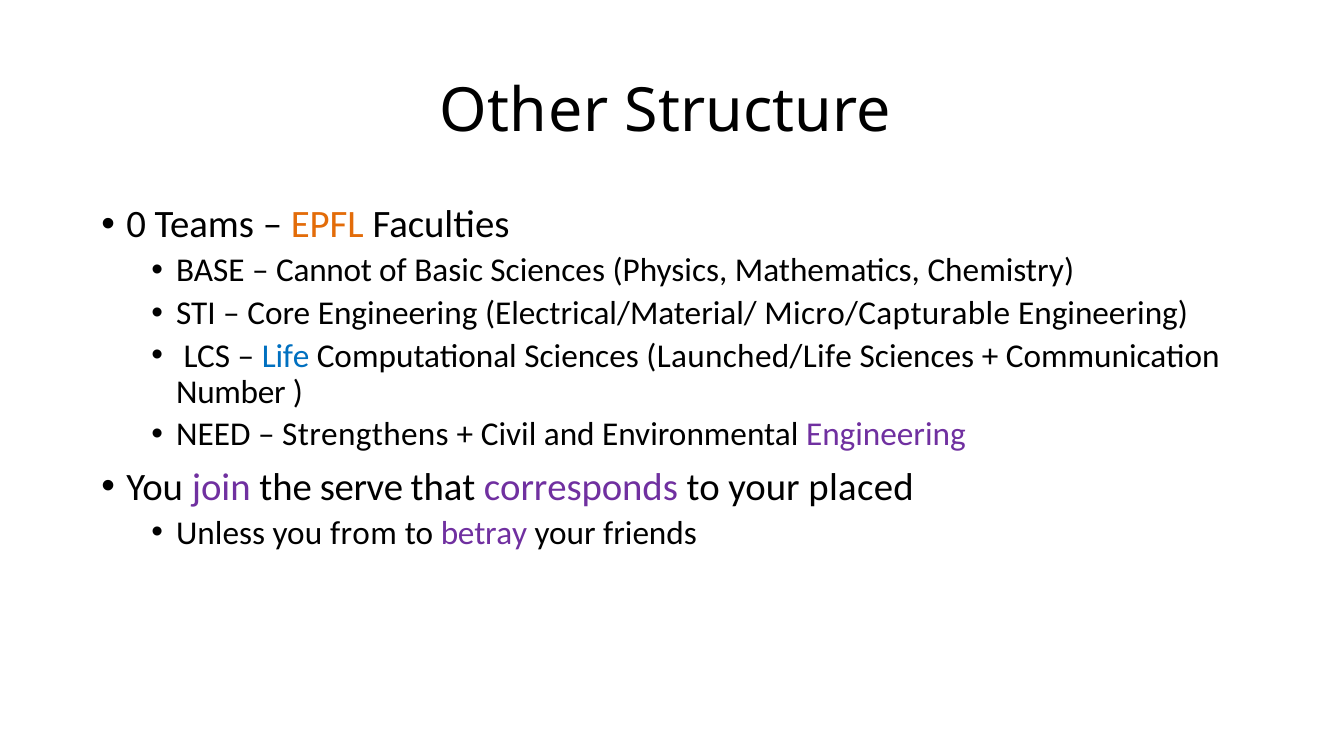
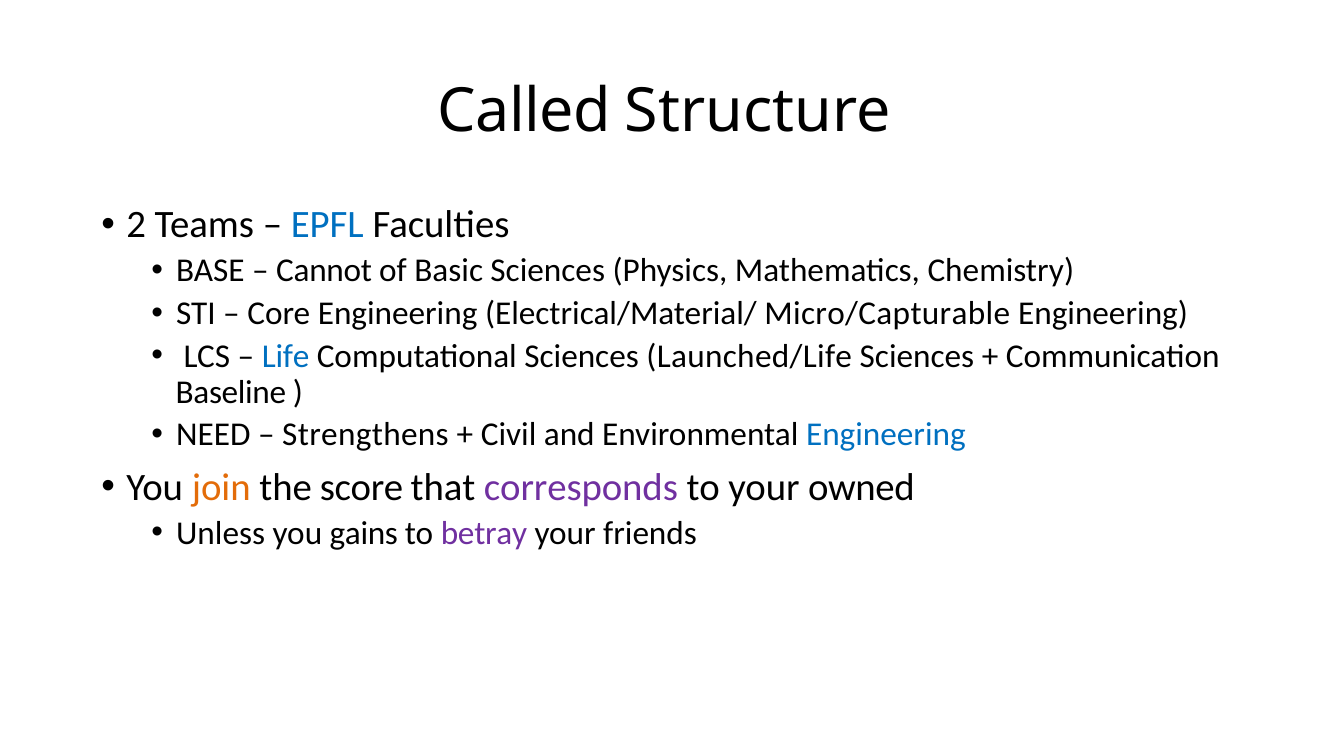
Other: Other -> Called
0: 0 -> 2
EPFL colour: orange -> blue
Number: Number -> Baseline
Engineering at (886, 435) colour: purple -> blue
join colour: purple -> orange
serve: serve -> score
placed: placed -> owned
from: from -> gains
